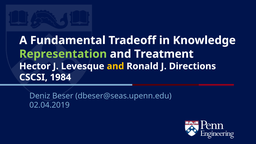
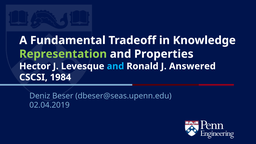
Treatment: Treatment -> Properties
and at (115, 66) colour: yellow -> light blue
Directions: Directions -> Answered
